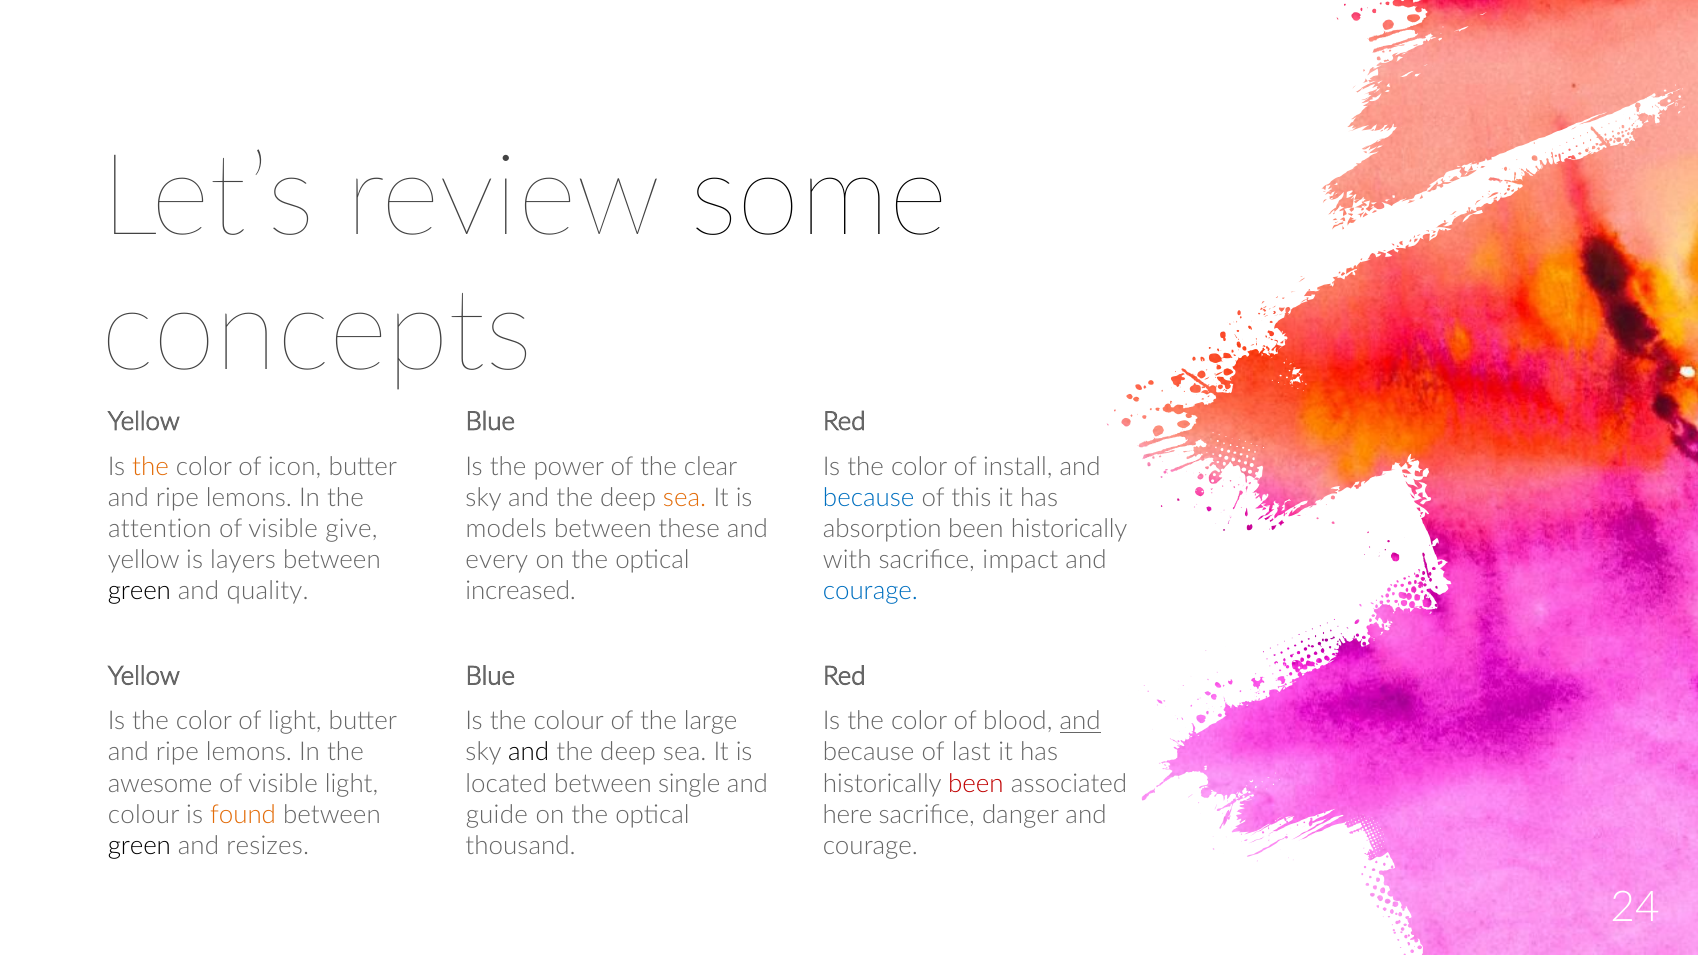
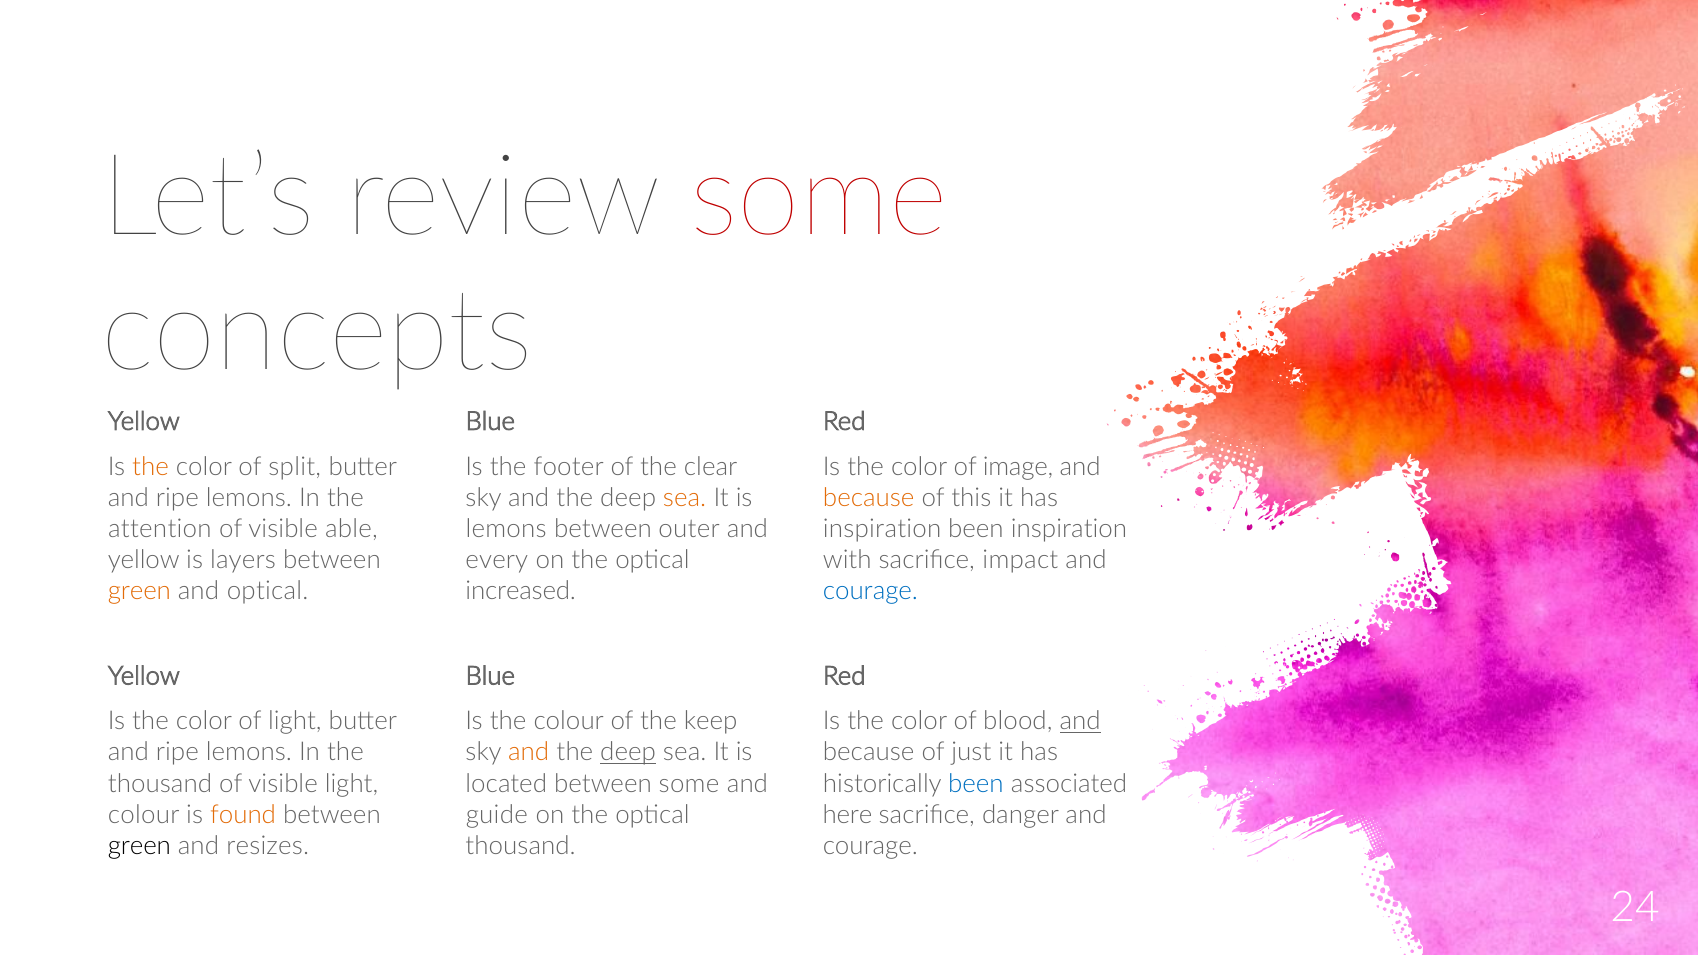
some at (819, 197) colour: black -> red
icon: icon -> split
power: power -> footer
install: install -> image
because at (869, 498) colour: blue -> orange
give: give -> able
models at (506, 529): models -> lemons
these: these -> outer
absorption at (882, 529): absorption -> inspiration
been historically: historically -> inspiration
green at (139, 591) colour: black -> orange
and quality: quality -> optical
large: large -> keep
and at (529, 753) colour: black -> orange
deep at (628, 753) underline: none -> present
last: last -> just
awesome at (160, 784): awesome -> thousand
between single: single -> some
been at (976, 784) colour: red -> blue
